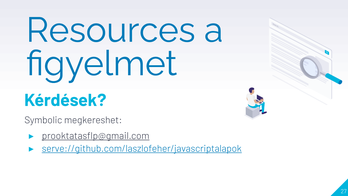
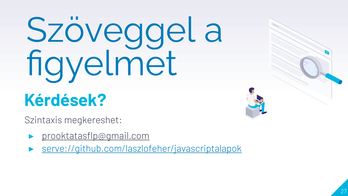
Resources: Resources -> Szöveggel
Symbolic: Symbolic -> Szintaxis
